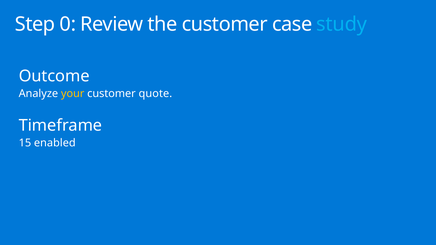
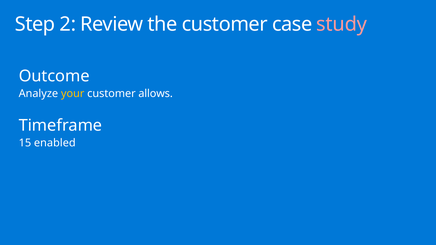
0: 0 -> 2
study colour: light blue -> pink
quote: quote -> allows
